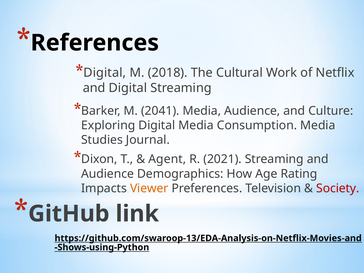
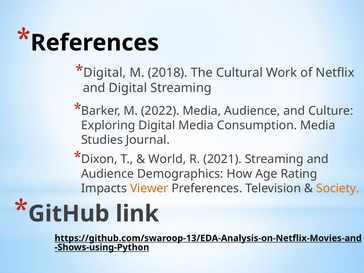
2041: 2041 -> 2022
Agent: Agent -> World
Society colour: red -> orange
